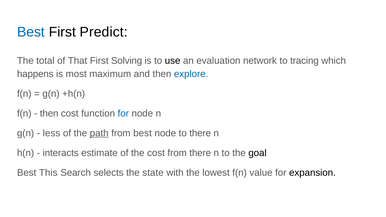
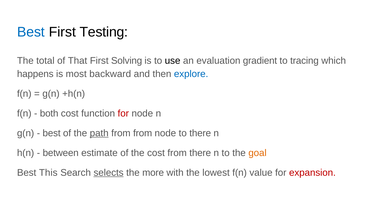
Predict: Predict -> Testing
network: network -> gradient
maximum: maximum -> backward
then at (49, 113): then -> both
for at (123, 113) colour: blue -> red
less at (51, 133): less -> best
from best: best -> from
interacts: interacts -> between
goal colour: black -> orange
selects underline: none -> present
state: state -> more
expansion colour: black -> red
